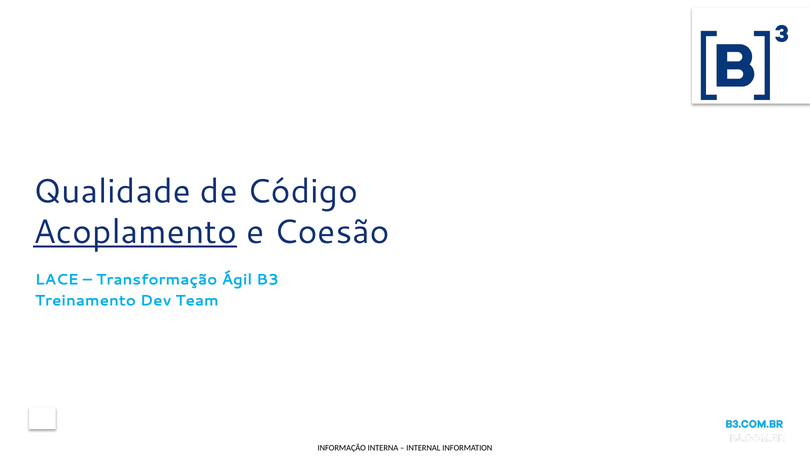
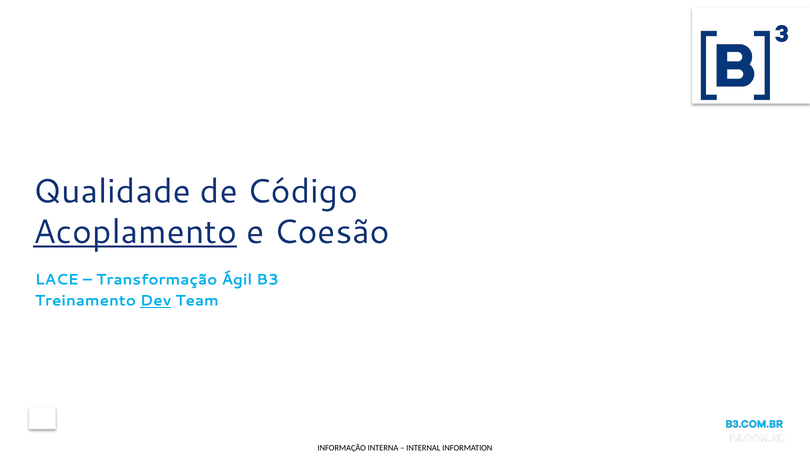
Dev underline: none -> present
